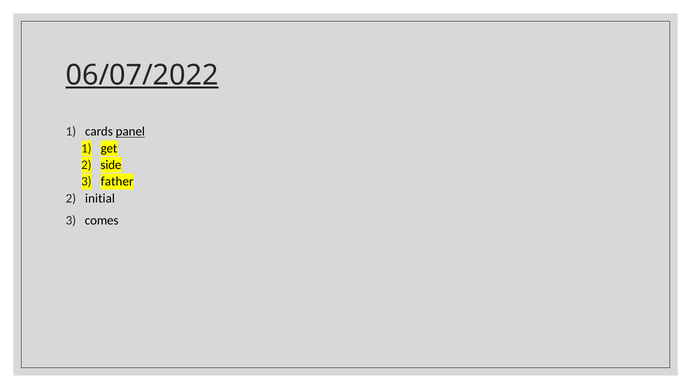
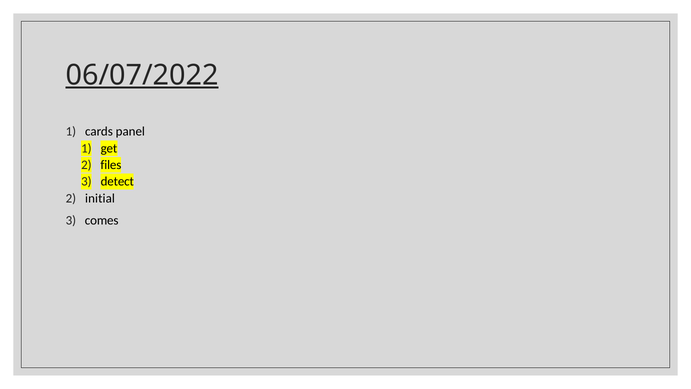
panel underline: present -> none
side: side -> files
father: father -> detect
